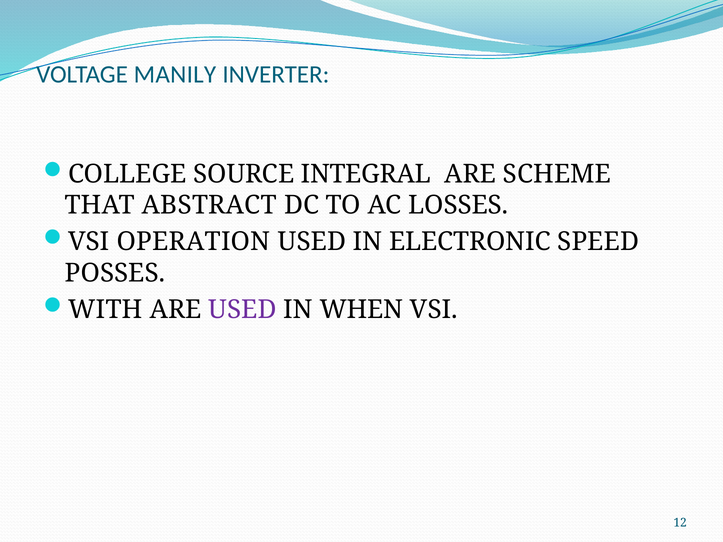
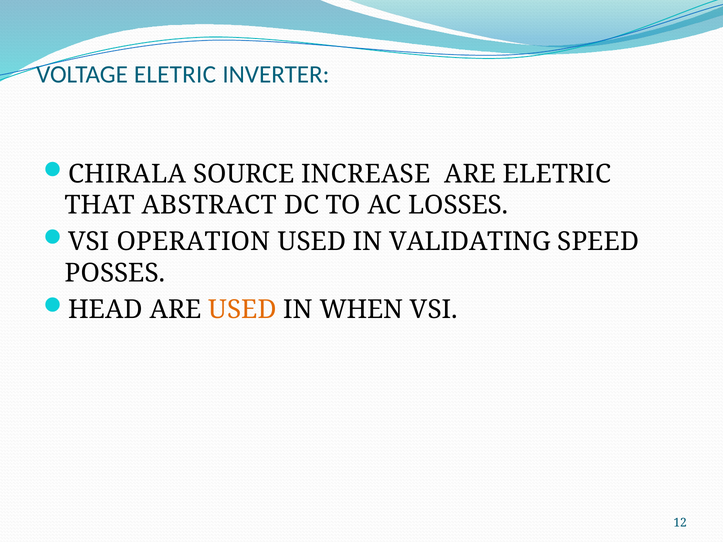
VOLTAGE MANILY: MANILY -> ELETRIC
COLLEGE: COLLEGE -> CHIRALA
INTEGRAL: INTEGRAL -> INCREASE
ARE SCHEME: SCHEME -> ELETRIC
ELECTRONIC: ELECTRONIC -> VALIDATING
WITH: WITH -> HEAD
USED at (242, 310) colour: purple -> orange
